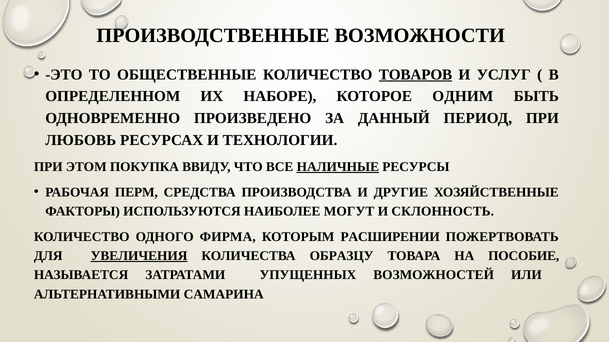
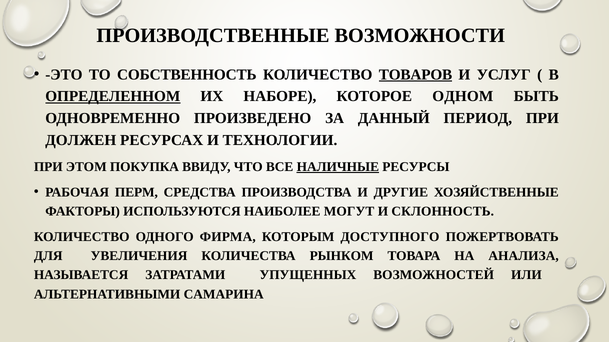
ОБЩЕСТВЕННЫЕ: ОБЩЕСТВЕННЫЕ -> СОБСТВЕННОСТЬ
ОПРЕДЕЛЕННОМ underline: none -> present
ОДНИМ: ОДНИМ -> ОДНОМ
ЛЮБОВЬ: ЛЮБОВЬ -> ДОЛЖЕН
РАСШИРЕНИИ: РАСШИРЕНИИ -> ДОСТУПНОГО
УВЕЛИЧЕНИЯ underline: present -> none
ОБРАЗЦУ: ОБРАЗЦУ -> РЫНКОМ
ПОСОБИЕ: ПОСОБИЕ -> АНАЛИЗА
